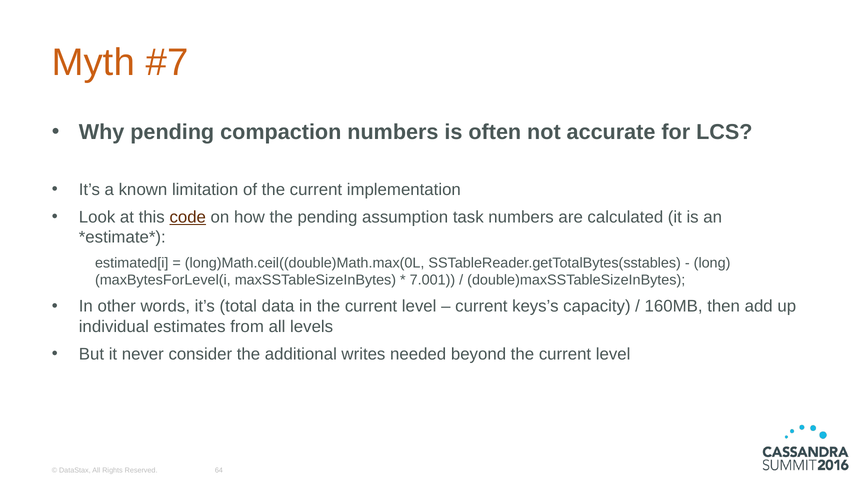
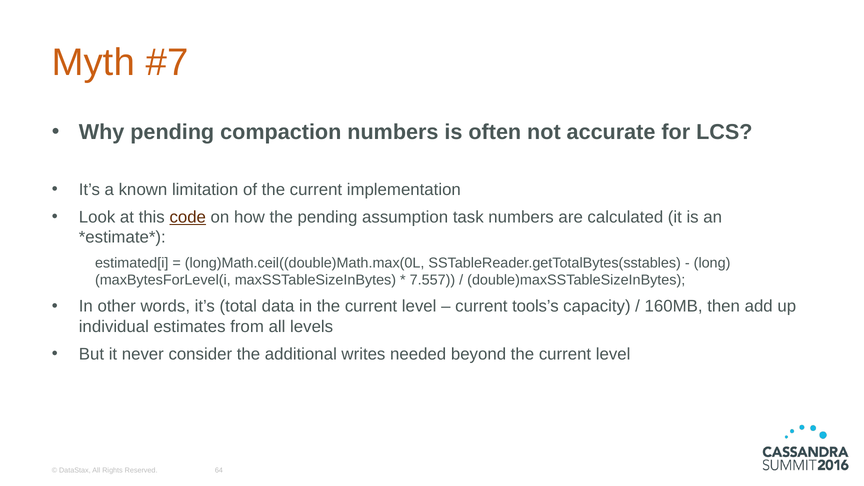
7.001: 7.001 -> 7.557
keys’s: keys’s -> tools’s
